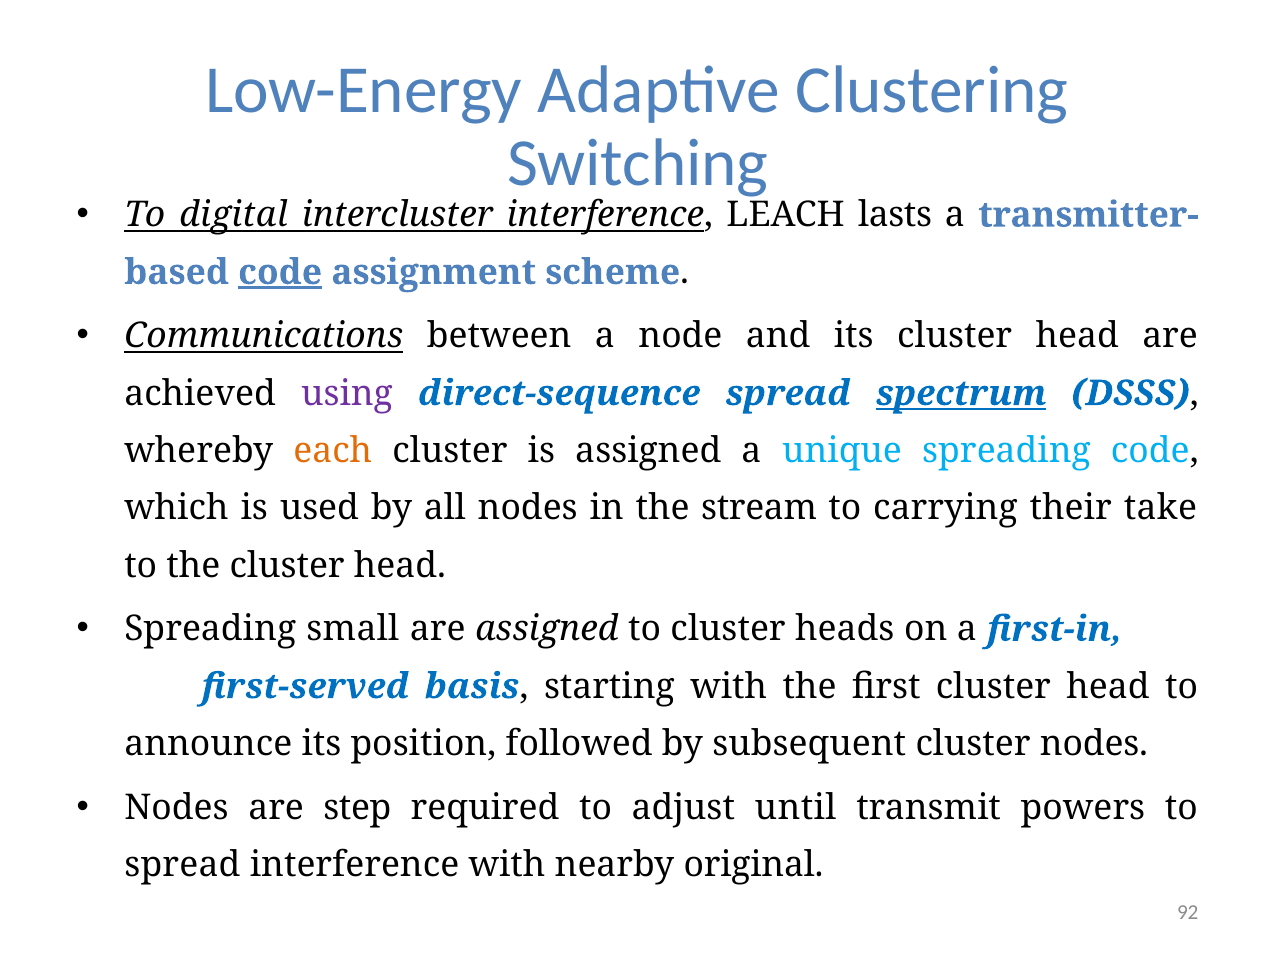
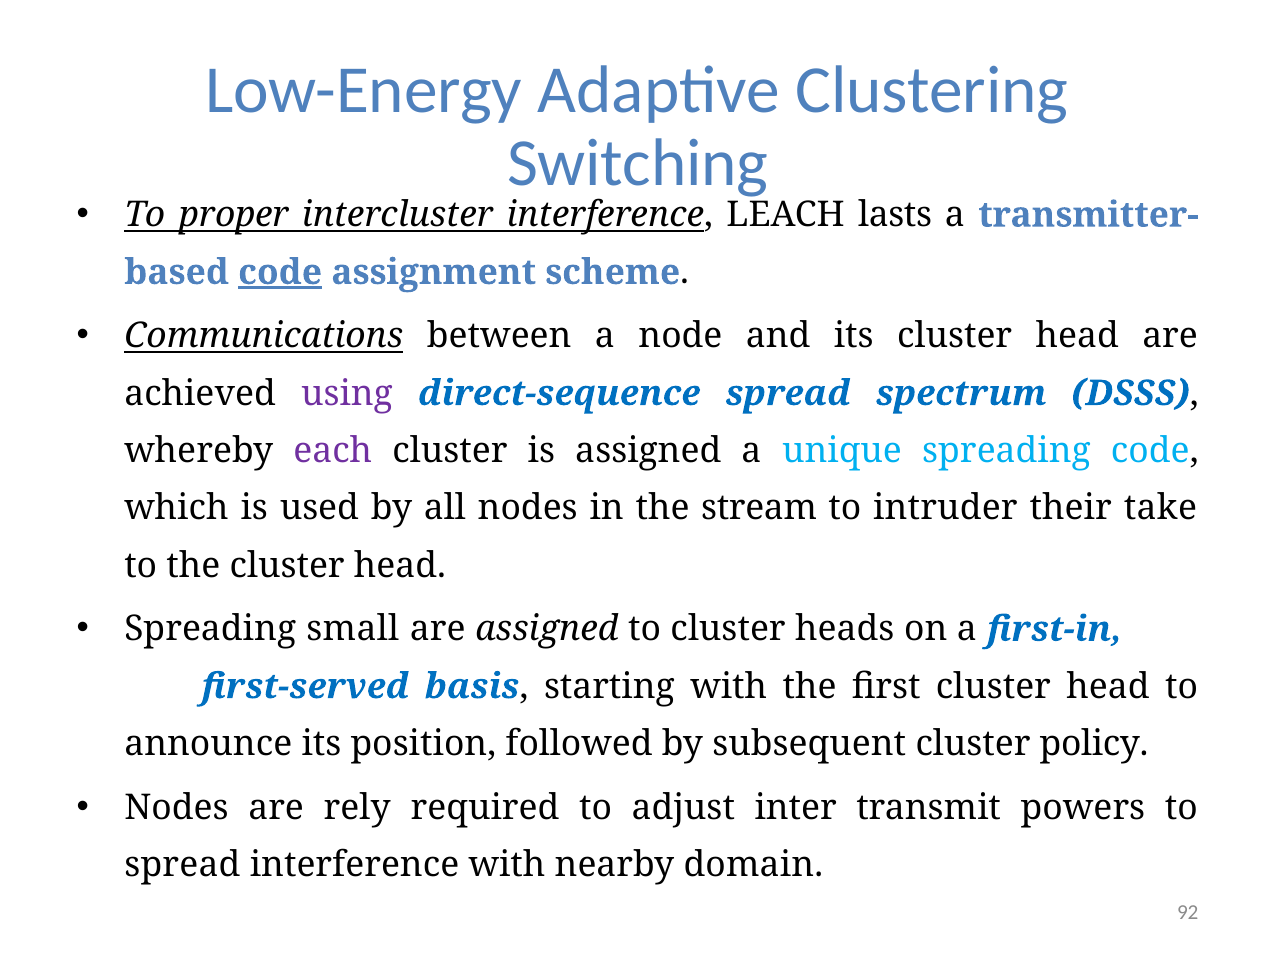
digital: digital -> proper
spectrum underline: present -> none
each colour: orange -> purple
carrying: carrying -> intruder
cluster nodes: nodes -> policy
step: step -> rely
until: until -> inter
original: original -> domain
